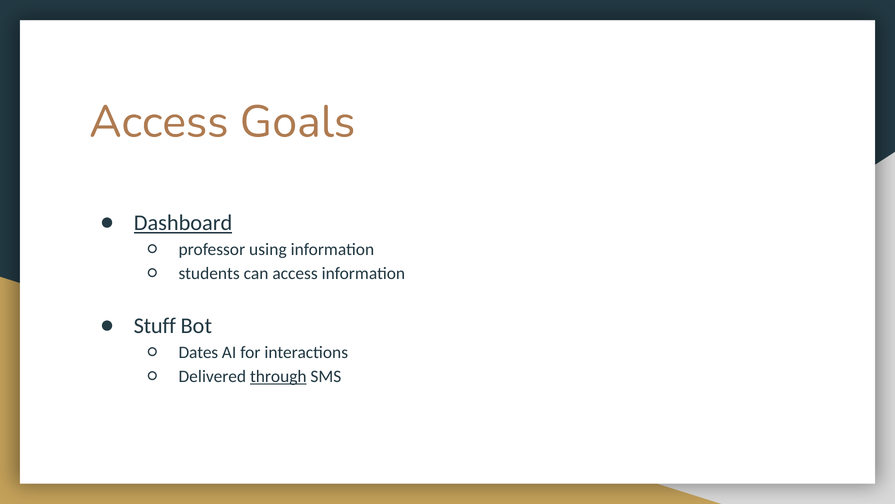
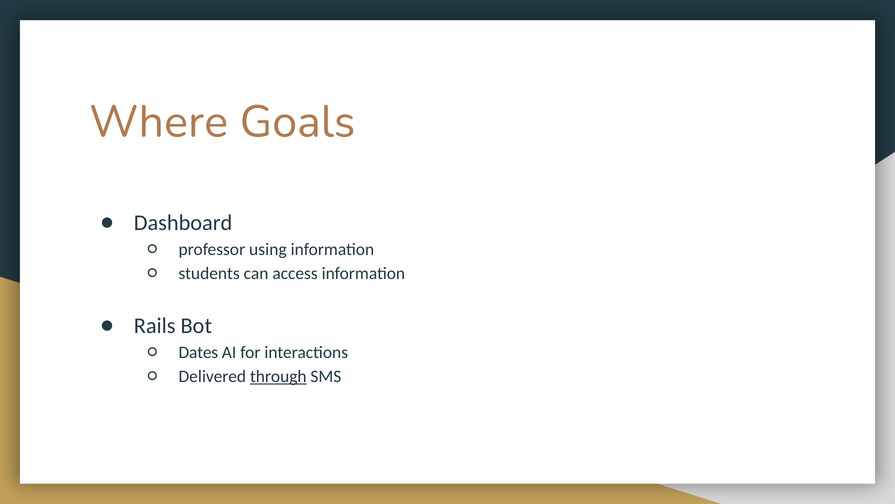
Access at (159, 122): Access -> Where
Dashboard underline: present -> none
Stuff: Stuff -> Rails
